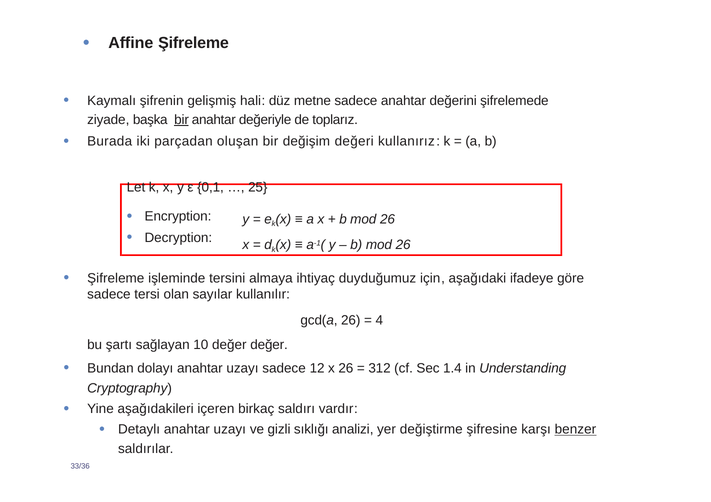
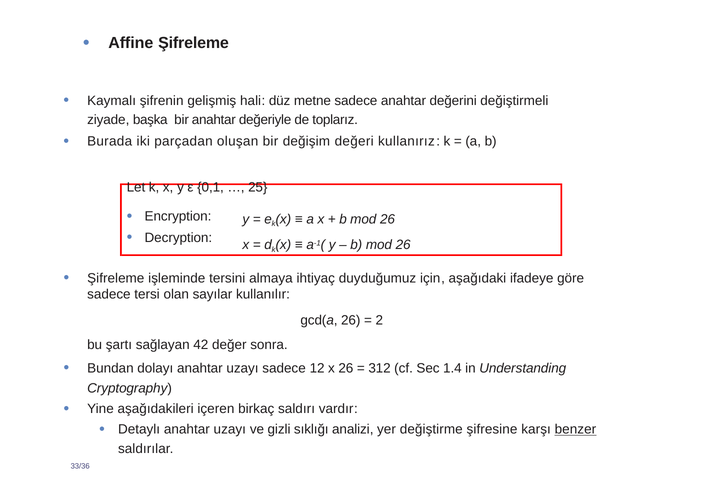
şifrelemede: şifrelemede -> değiştirmeli
bir at (182, 120) underline: present -> none
4: 4 -> 2
10: 10 -> 42
değer değer: değer -> sonra
